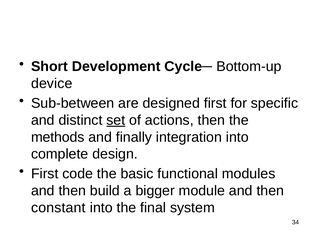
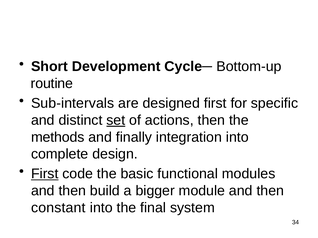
device: device -> routine
Sub-between: Sub-between -> Sub-intervals
First at (45, 174) underline: none -> present
